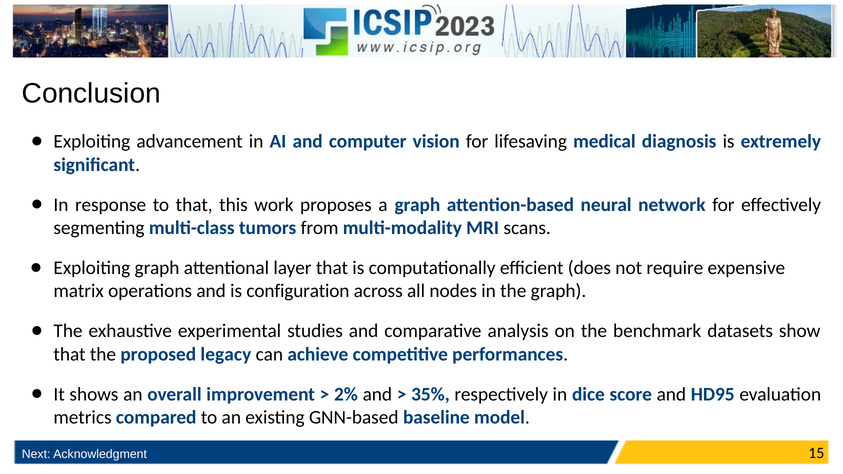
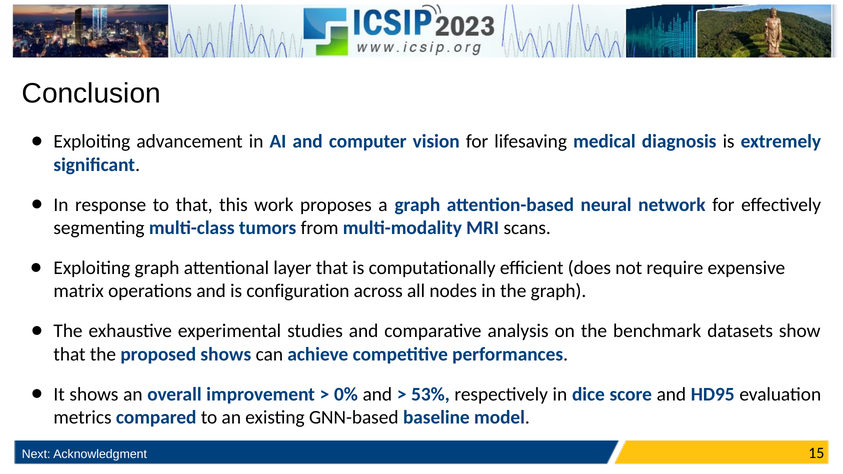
proposed legacy: legacy -> shows
2%: 2% -> 0%
35%: 35% -> 53%
